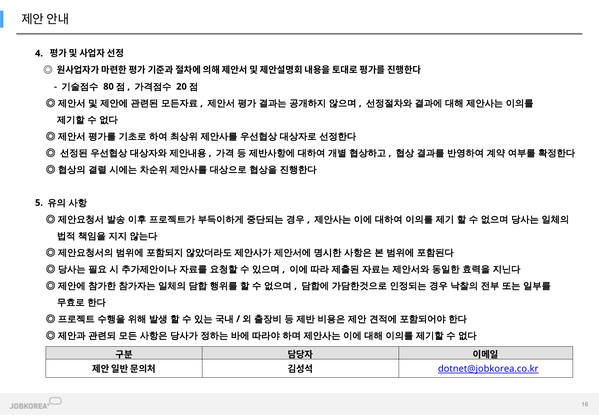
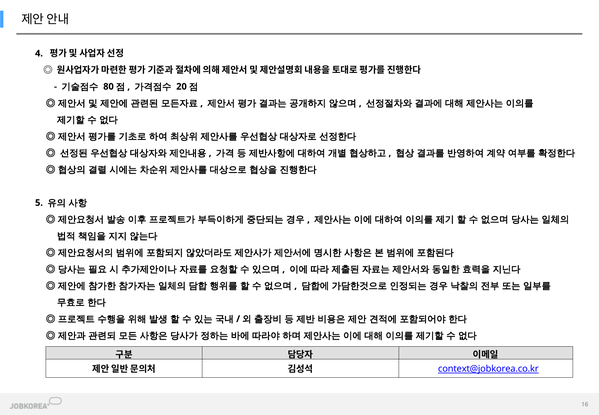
dotnet@jobkorea.co.kr: dotnet@jobkorea.co.kr -> context@jobkorea.co.kr
